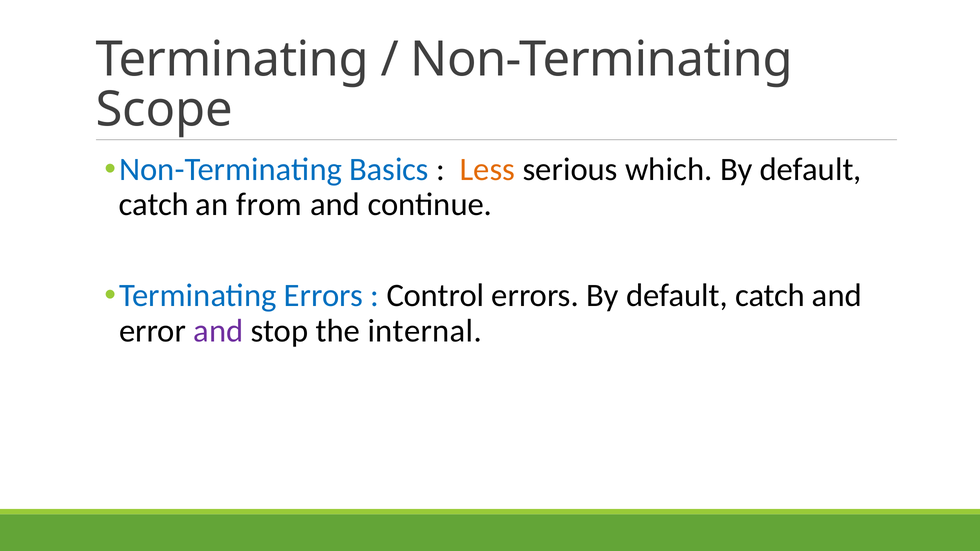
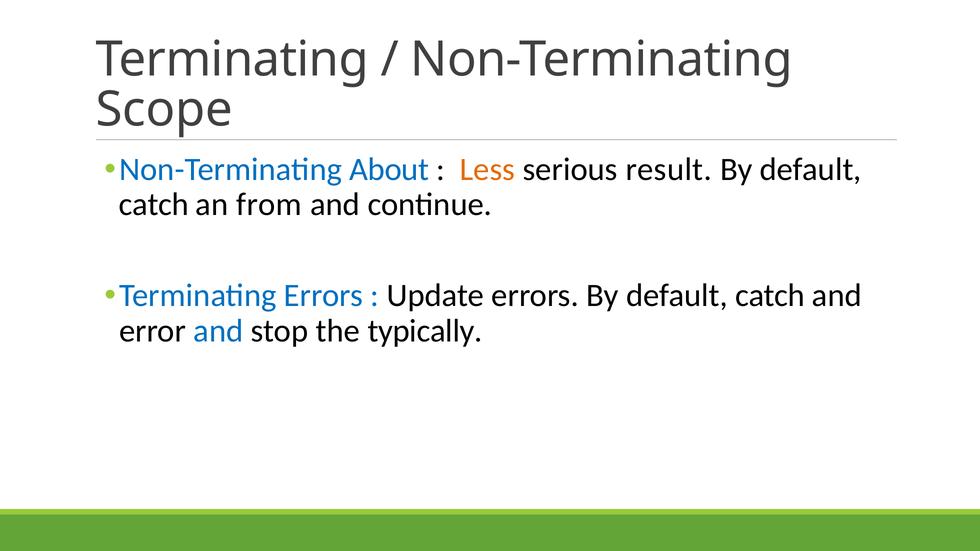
Basics: Basics -> About
which: which -> result
Control: Control -> Update
and at (218, 331) colour: purple -> blue
internal: internal -> typically
